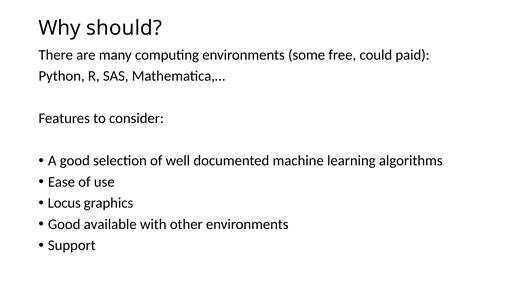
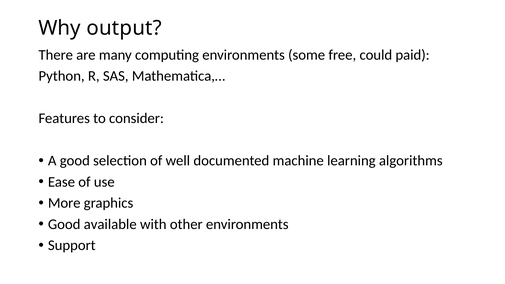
should: should -> output
Locus: Locus -> More
